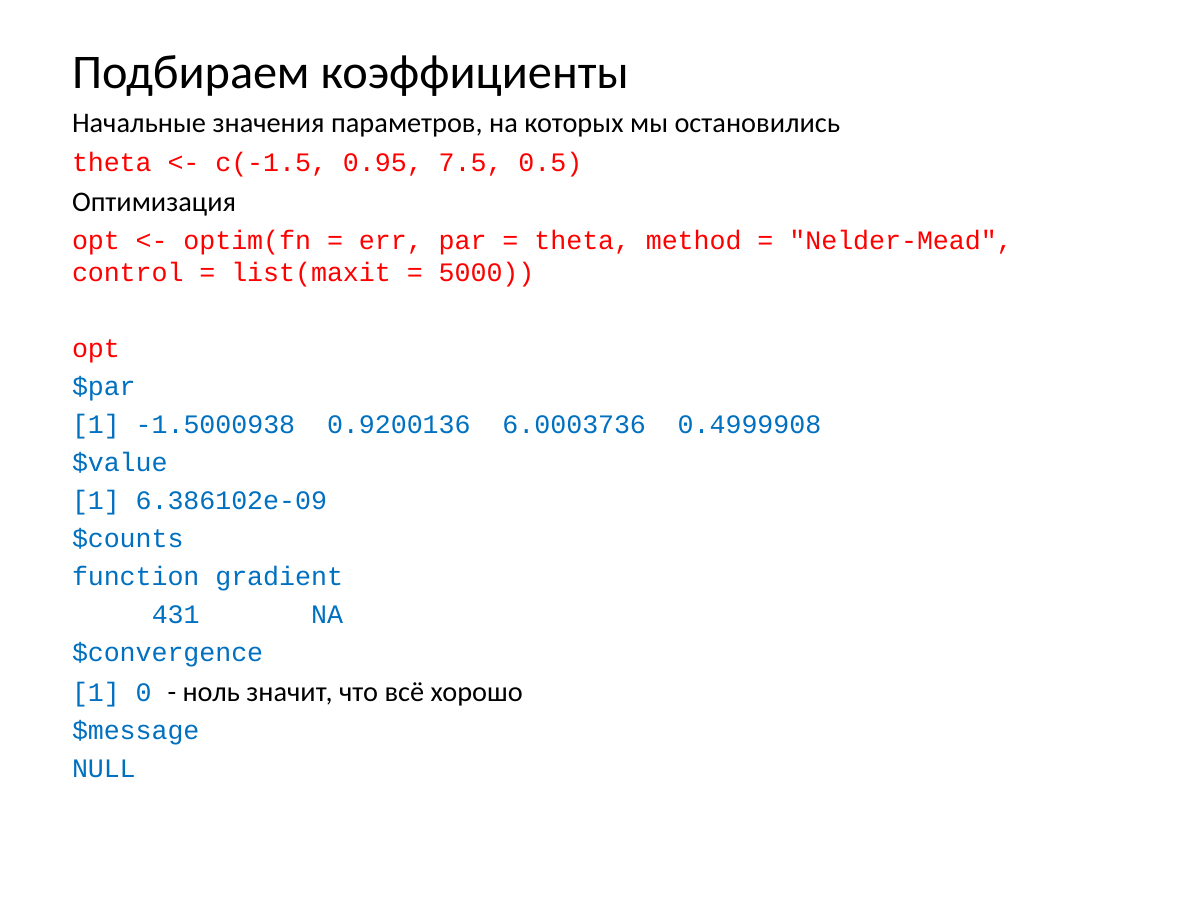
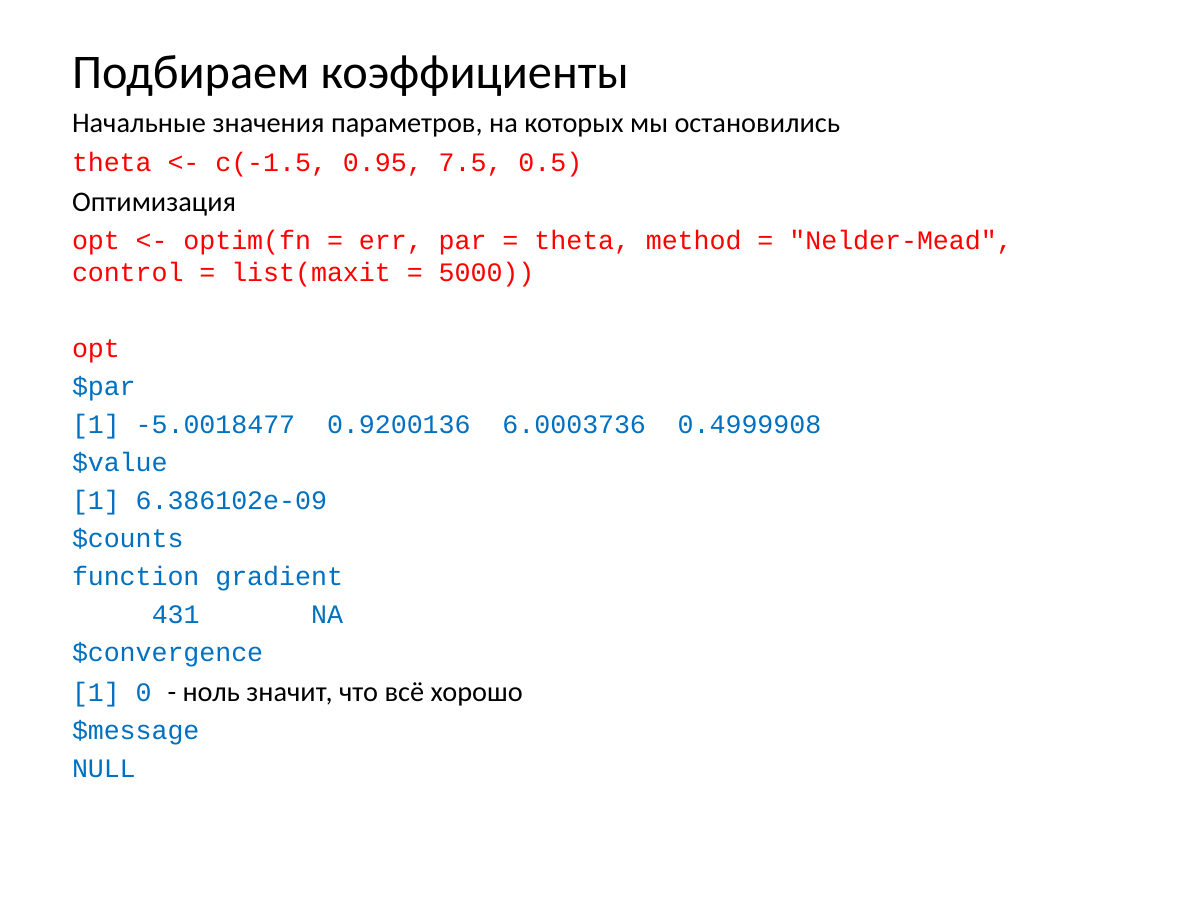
-1.5000938: -1.5000938 -> -5.0018477
